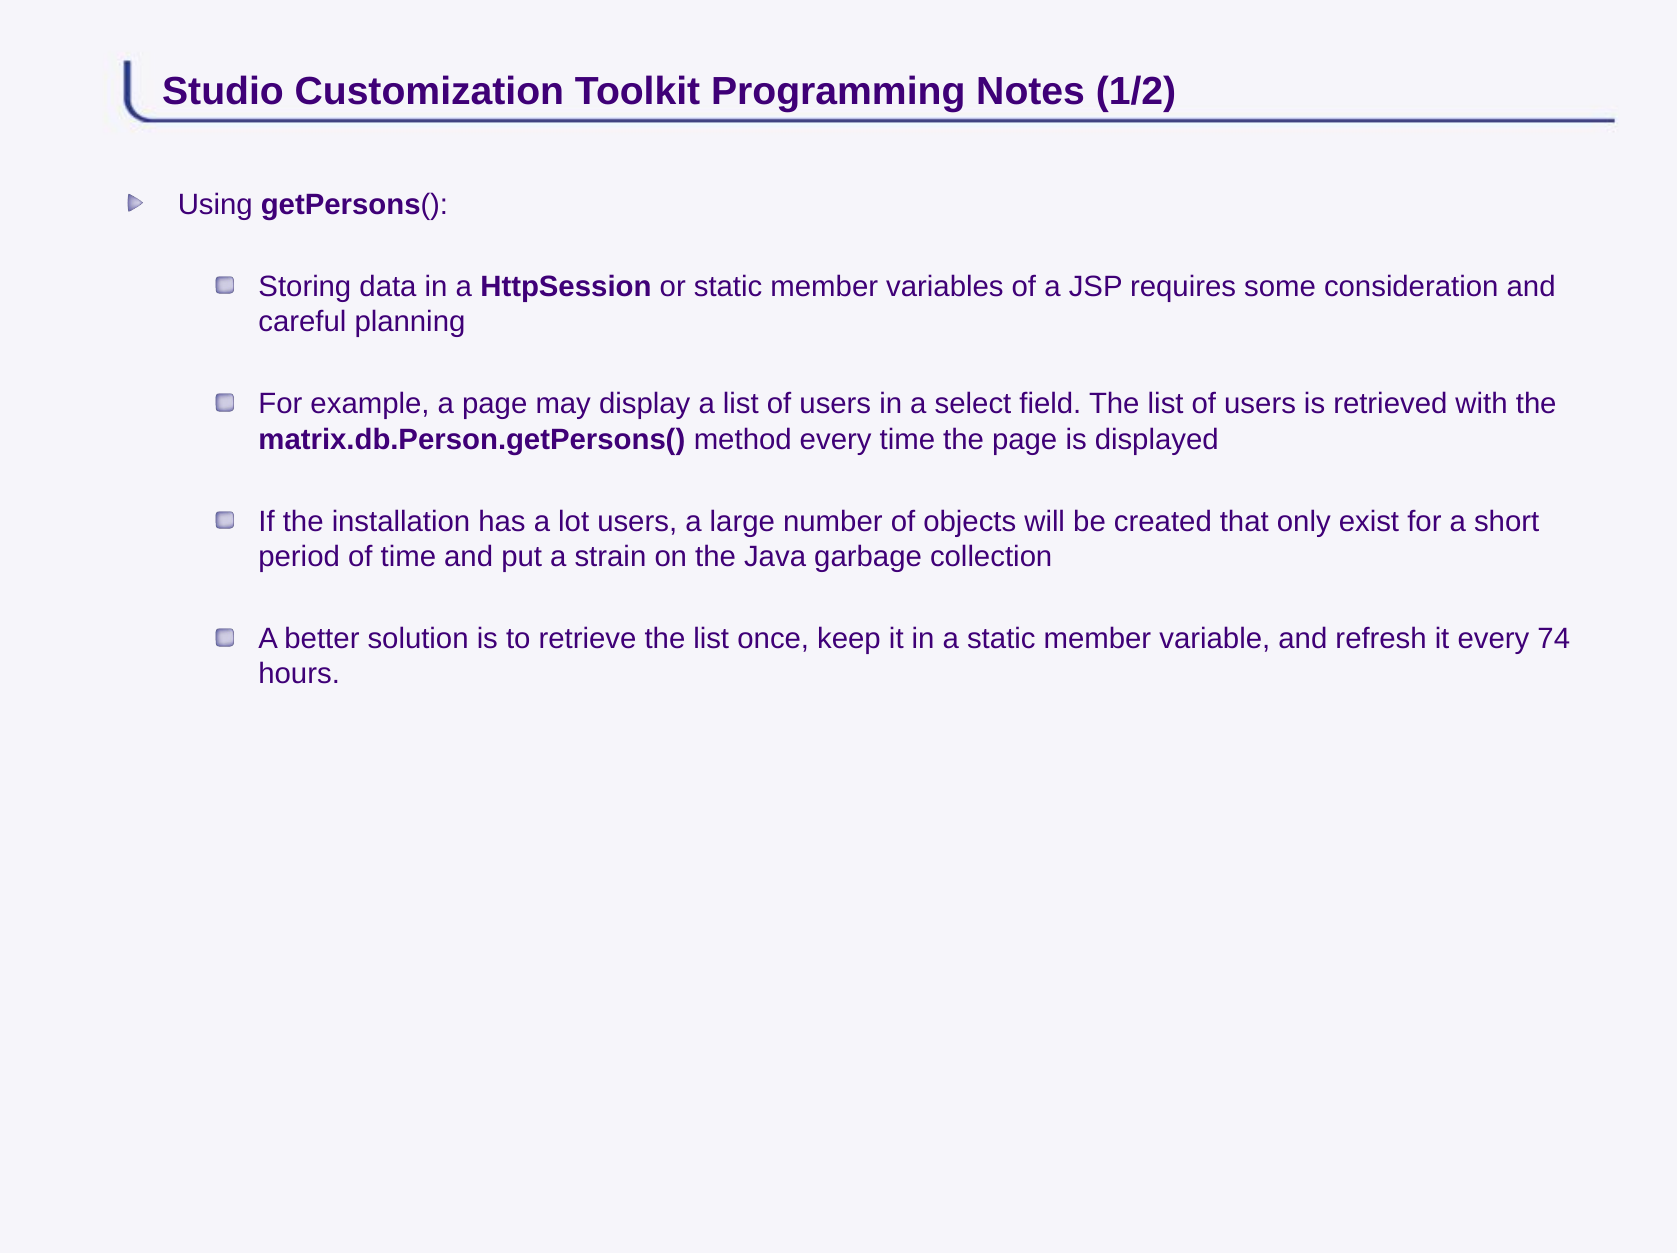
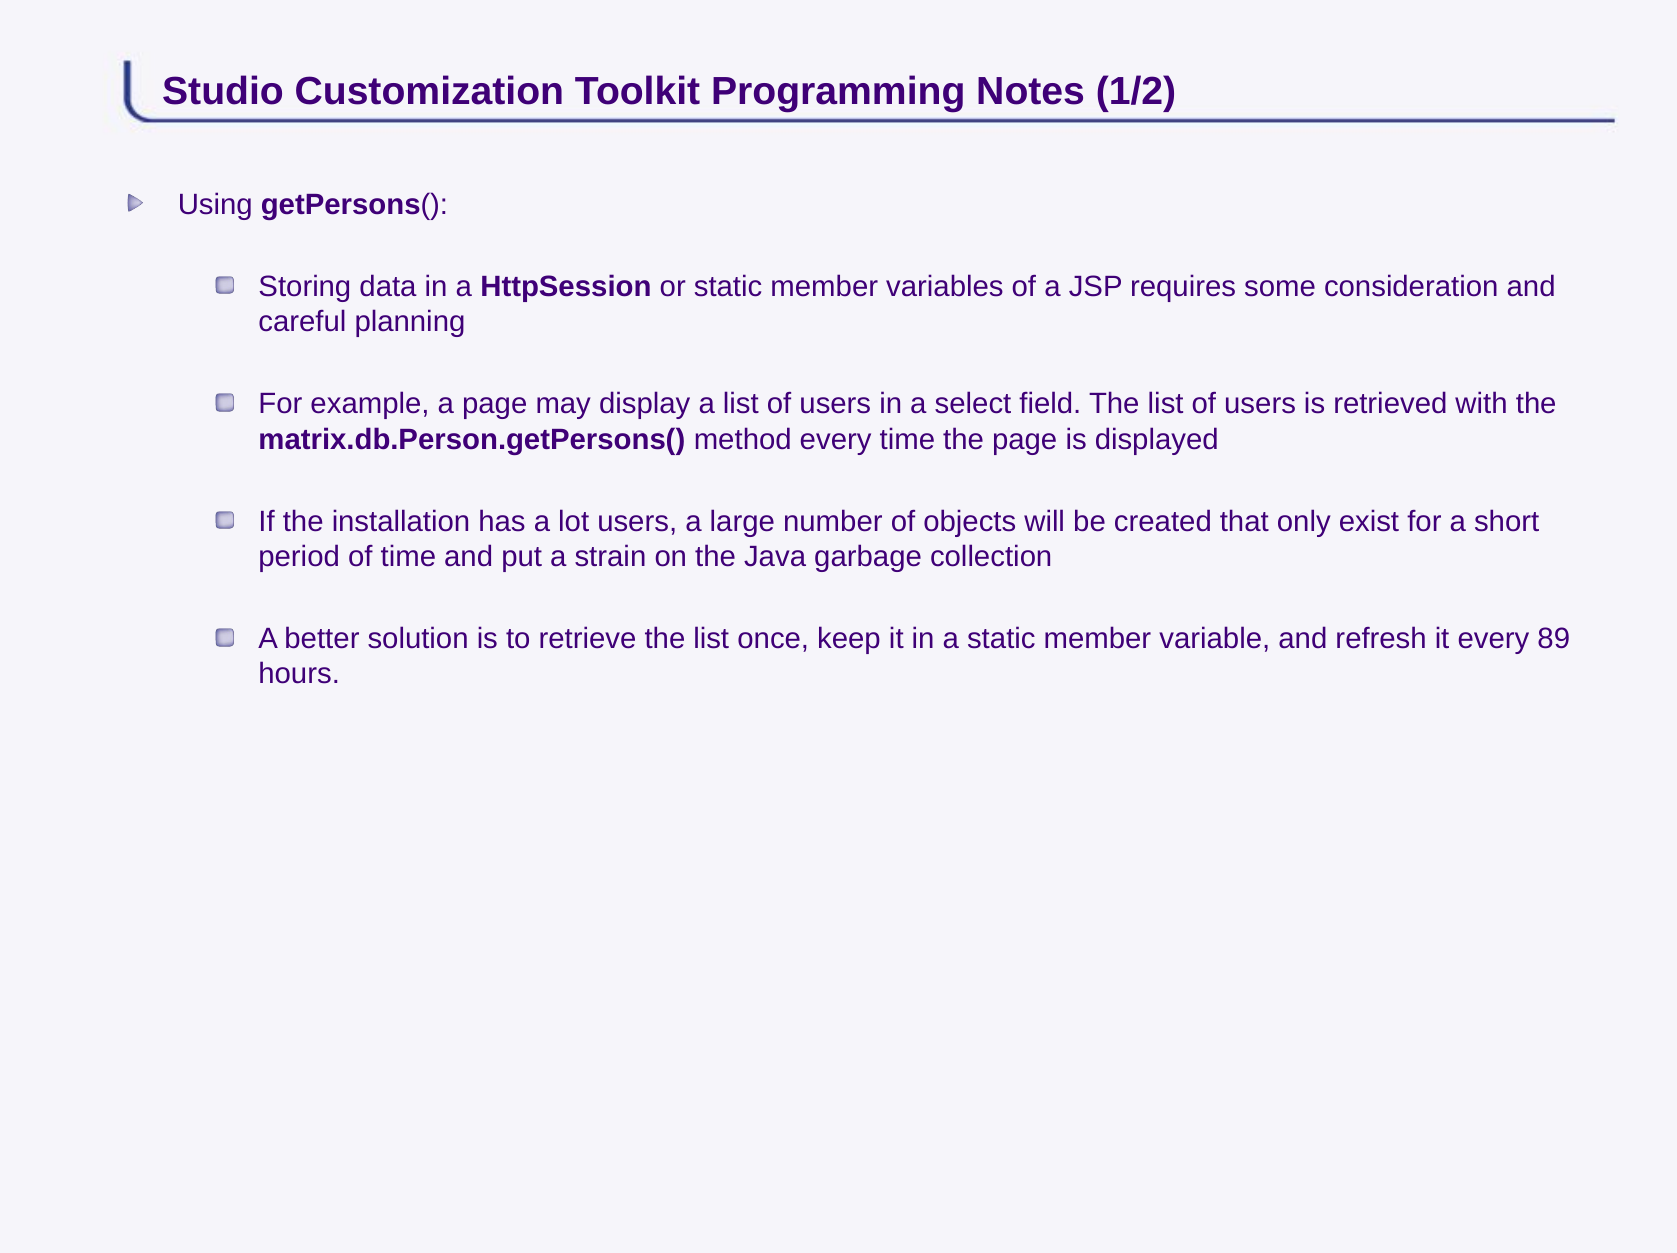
74: 74 -> 89
